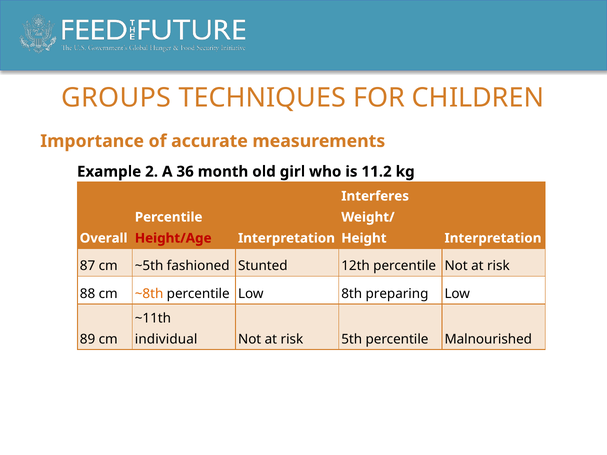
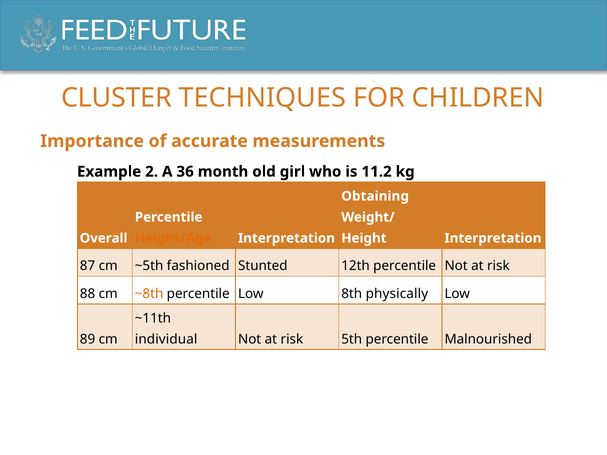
GROUPS: GROUPS -> CLUSTER
Interferes: Interferes -> Obtaining
Height/Age colour: red -> orange
preparing: preparing -> physically
